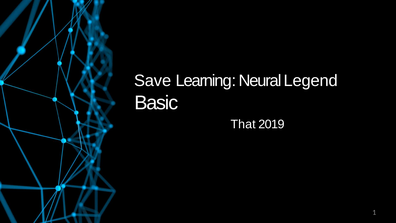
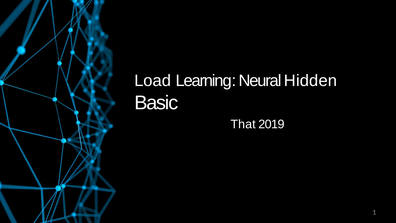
Save: Save -> Load
Legend: Legend -> Hidden
